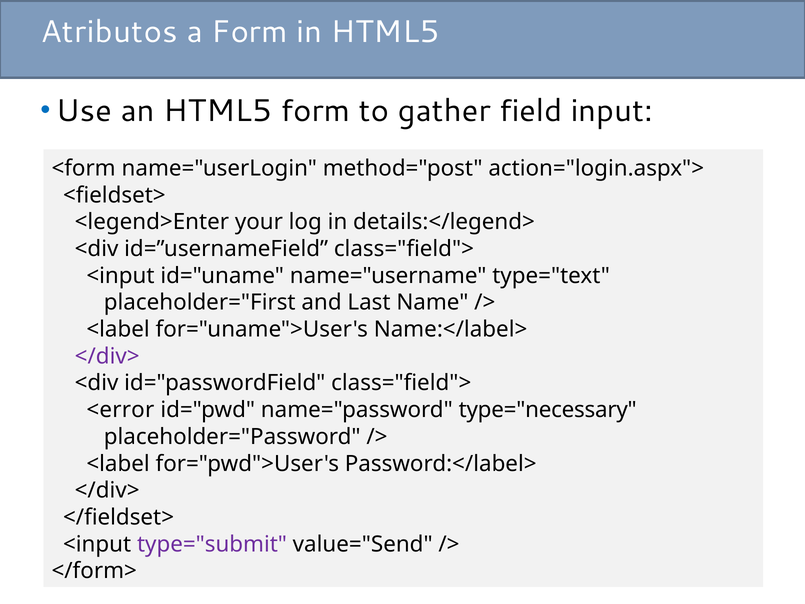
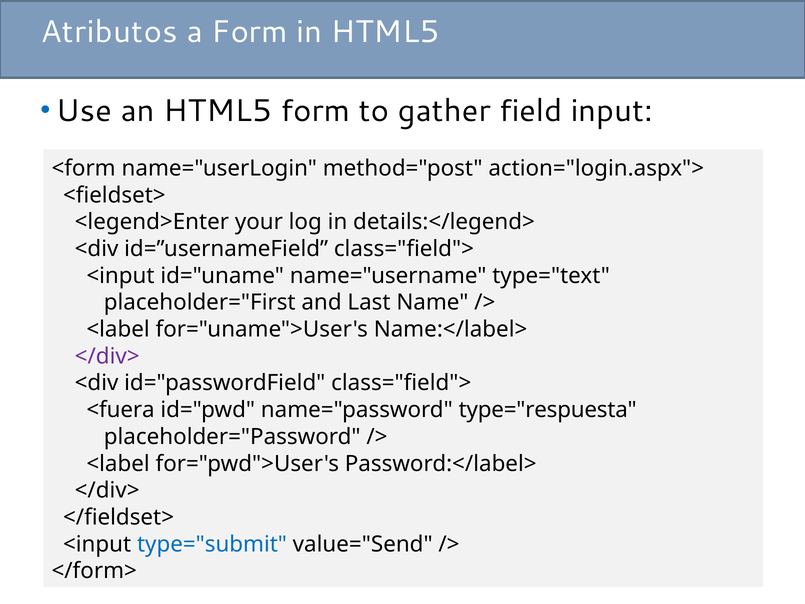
<error: <error -> <fuera
type="necessary: type="necessary -> type="respuesta
type="submit colour: purple -> blue
